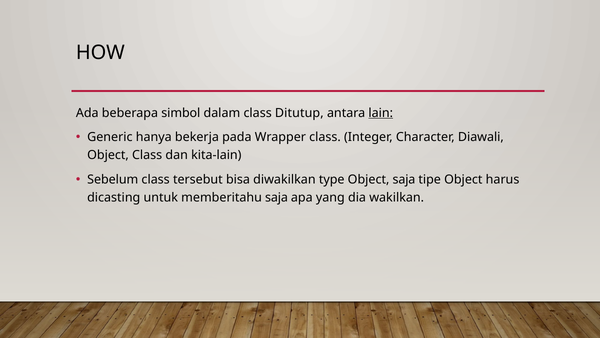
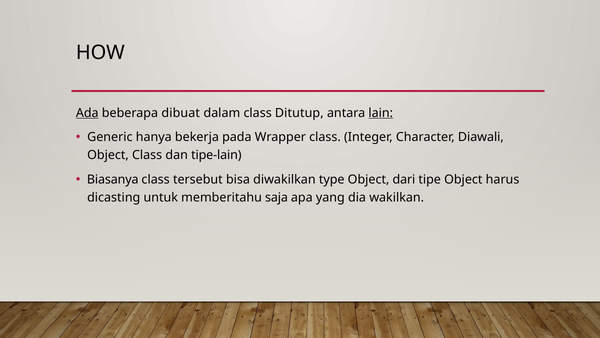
Ada underline: none -> present
simbol: simbol -> dibuat
kita-lain: kita-lain -> tipe-lain
Sebelum: Sebelum -> Biasanya
Object saja: saja -> dari
